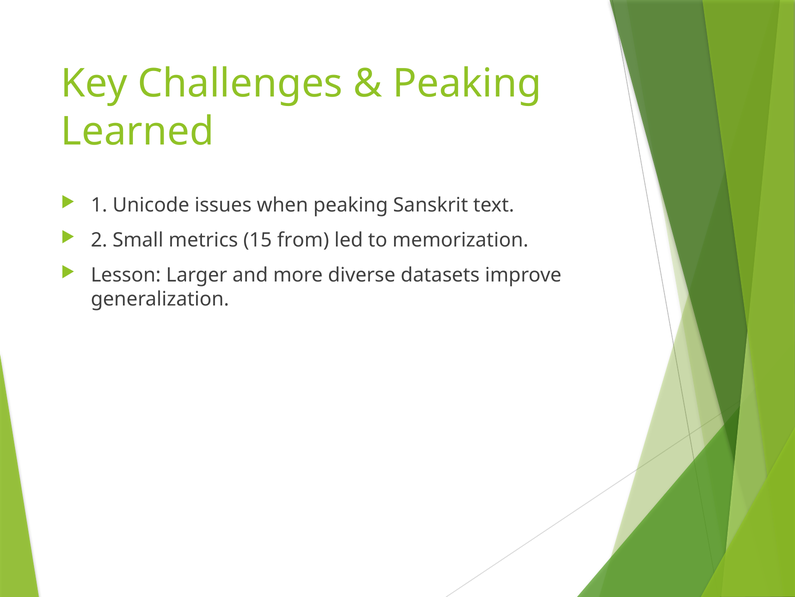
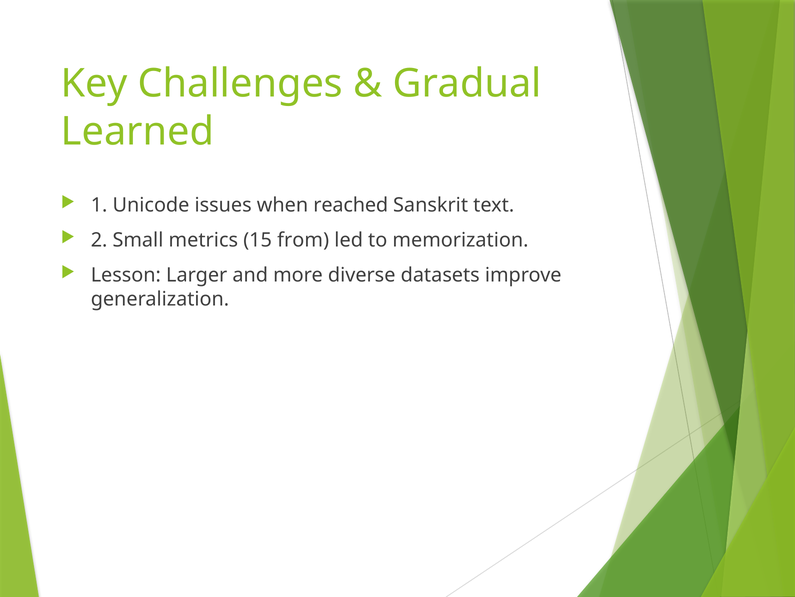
Peaking at (467, 84): Peaking -> Gradual
when peaking: peaking -> reached
